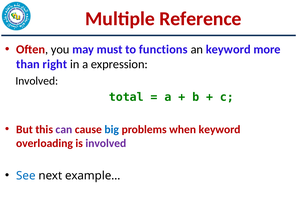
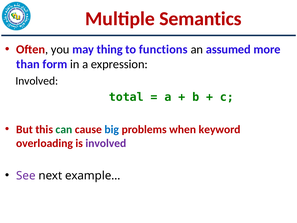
Reference: Reference -> Semantics
must: must -> thing
an keyword: keyword -> assumed
right: right -> form
can colour: purple -> green
See colour: blue -> purple
